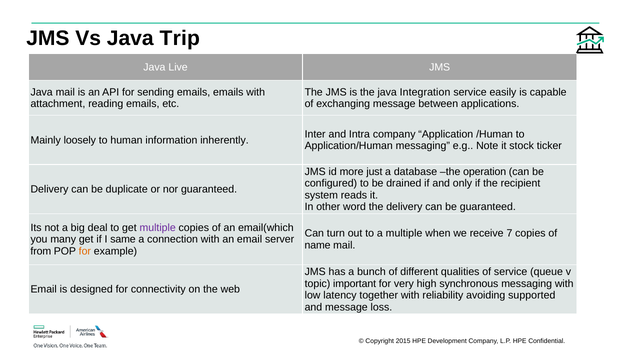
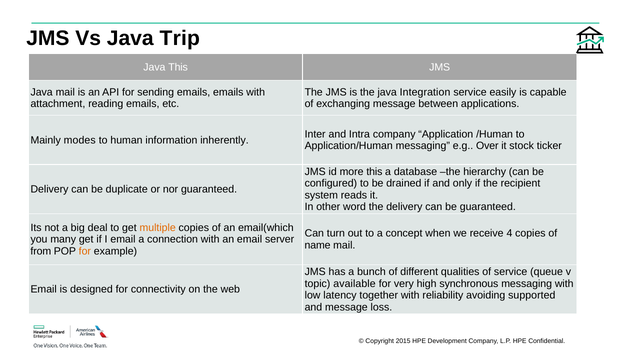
Java Live: Live -> This
loosely: loosely -> modes
Note: Note -> Over
more just: just -> this
operation: operation -> hierarchy
multiple at (158, 228) colour: purple -> orange
a multiple: multiple -> concept
7: 7 -> 4
I same: same -> email
important: important -> available
